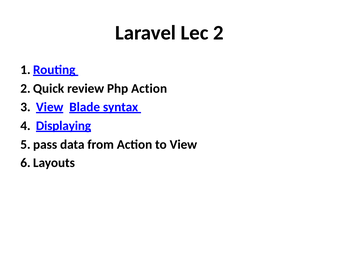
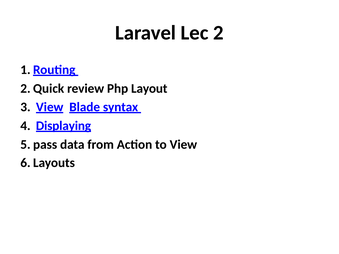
Php Action: Action -> Layout
